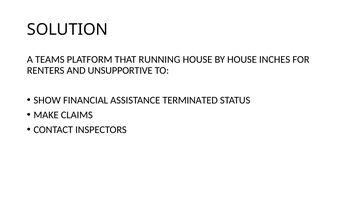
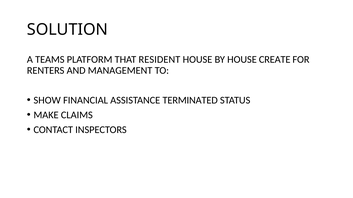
RUNNING: RUNNING -> RESIDENT
INCHES: INCHES -> CREATE
UNSUPPORTIVE: UNSUPPORTIVE -> MANAGEMENT
